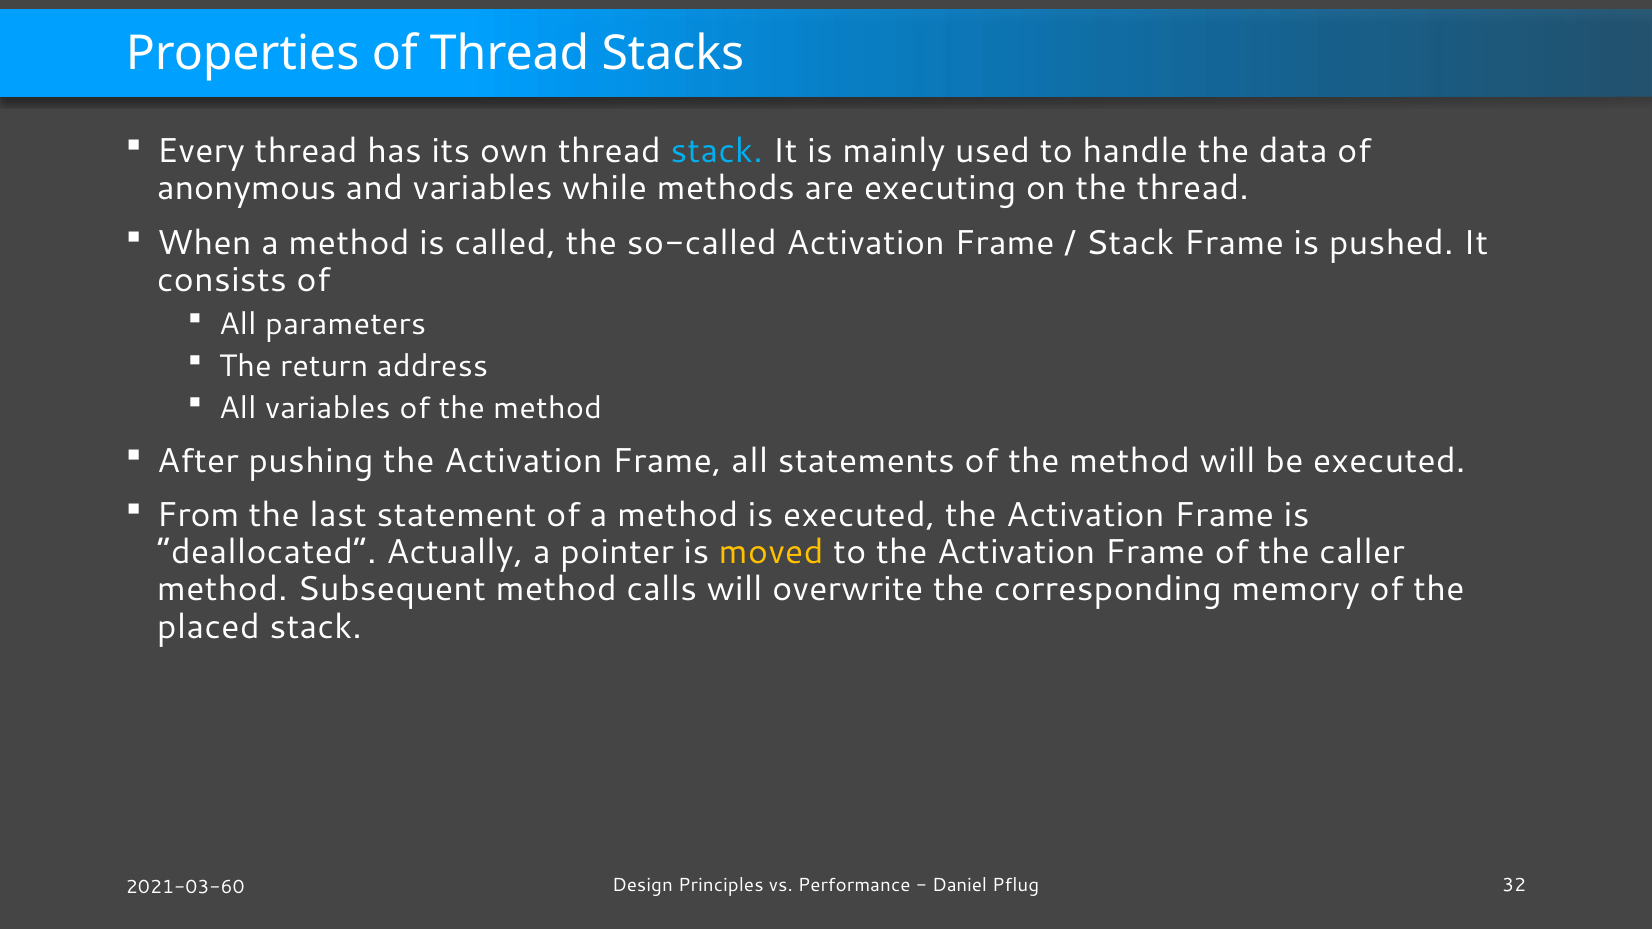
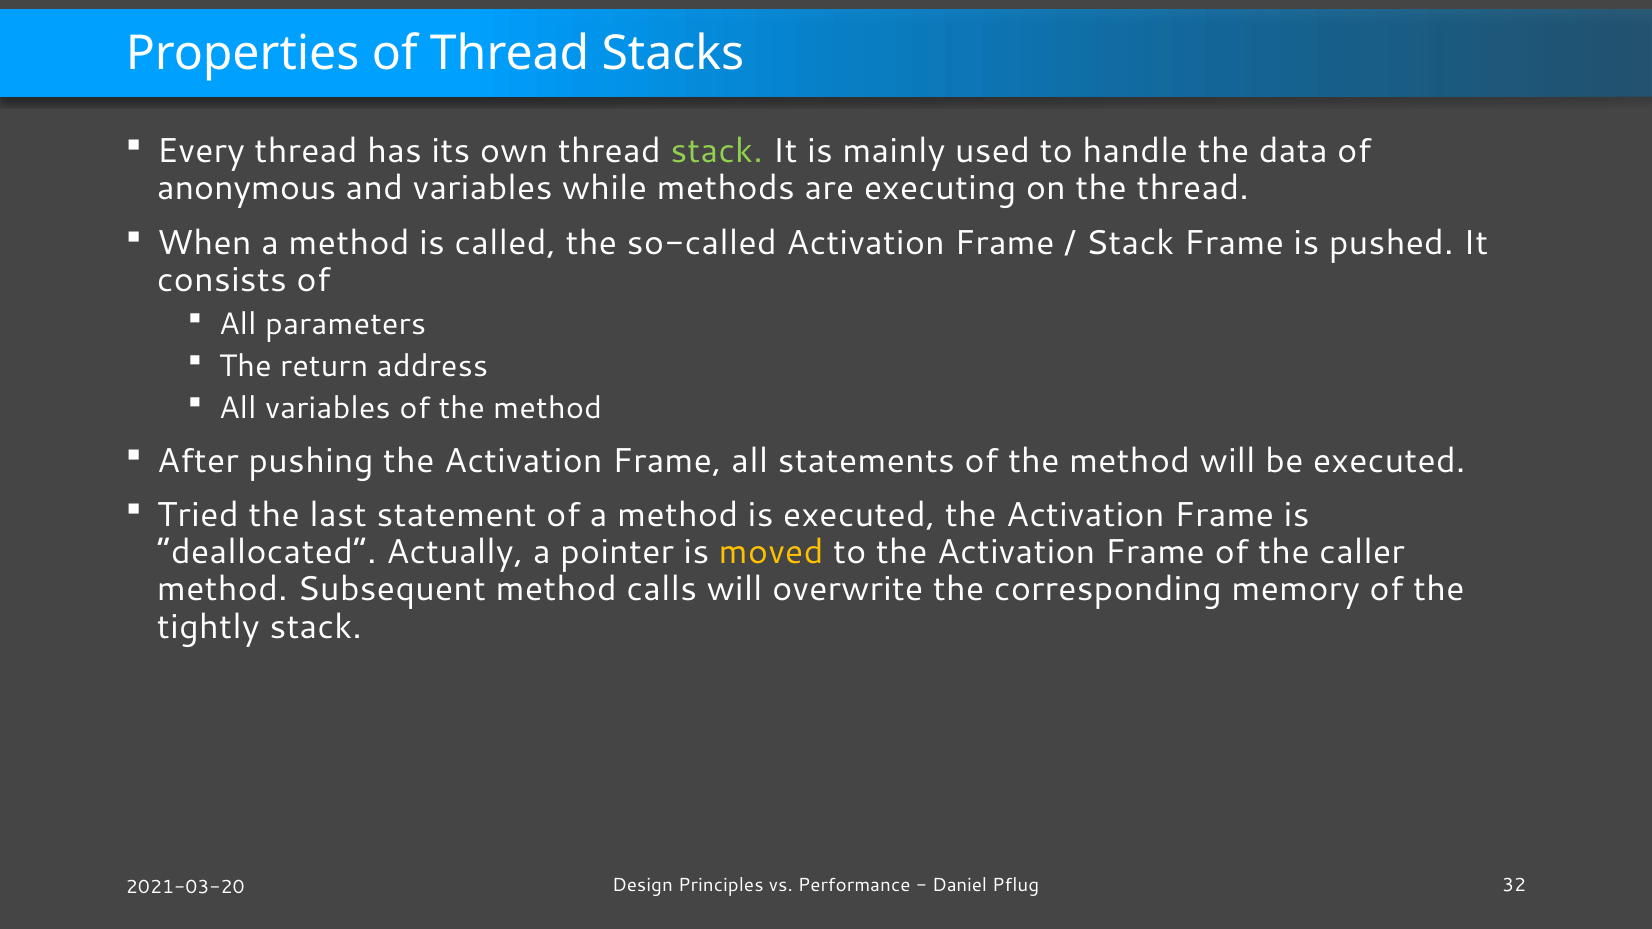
stack at (717, 151) colour: light blue -> light green
From: From -> Tried
placed: placed -> tightly
2021-03-60: 2021-03-60 -> 2021-03-20
